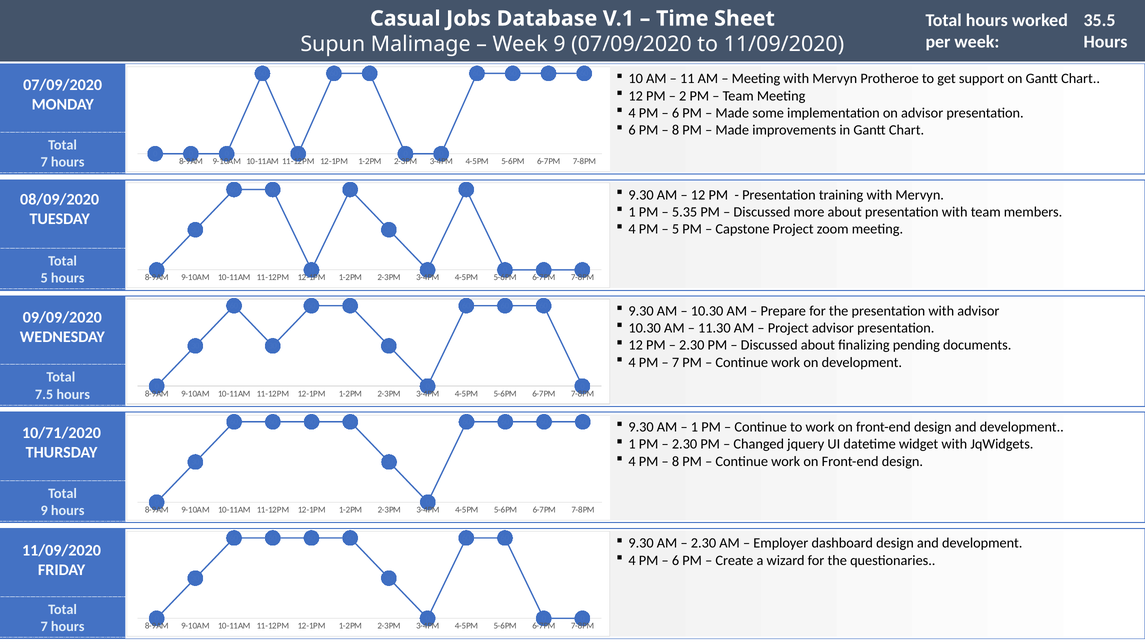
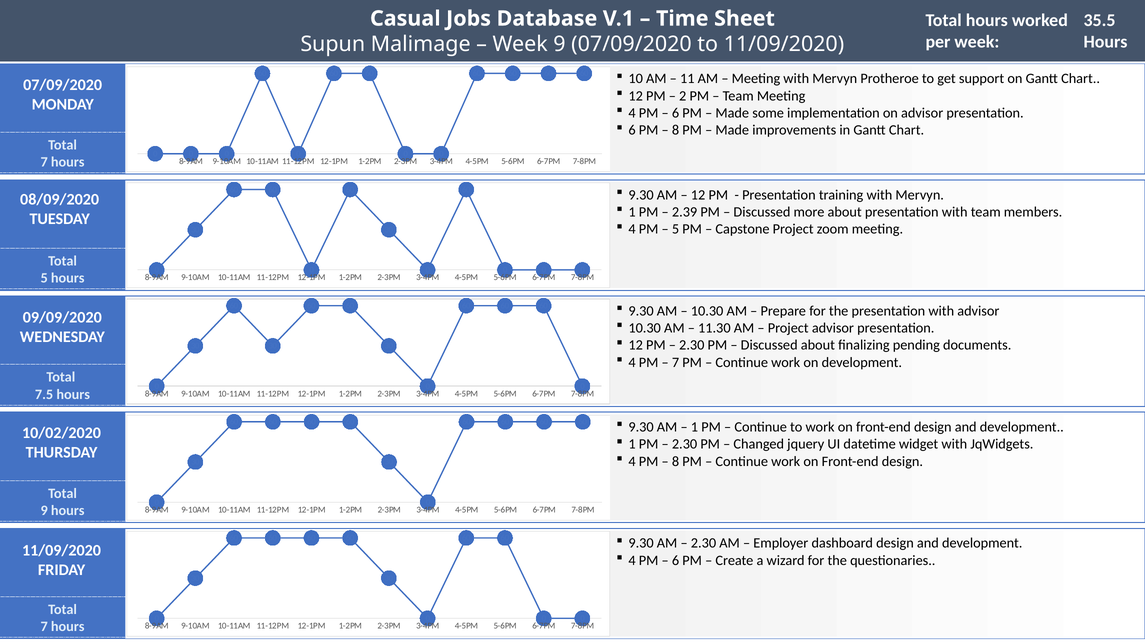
5.35: 5.35 -> 2.39
10/71/2020: 10/71/2020 -> 10/02/2020
